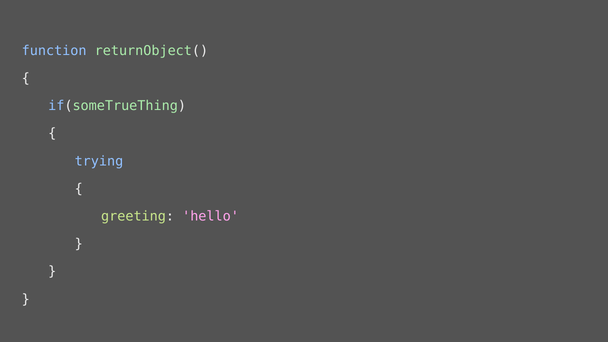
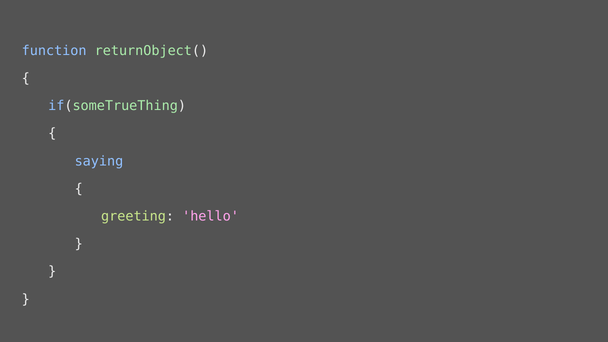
trying: trying -> saying
